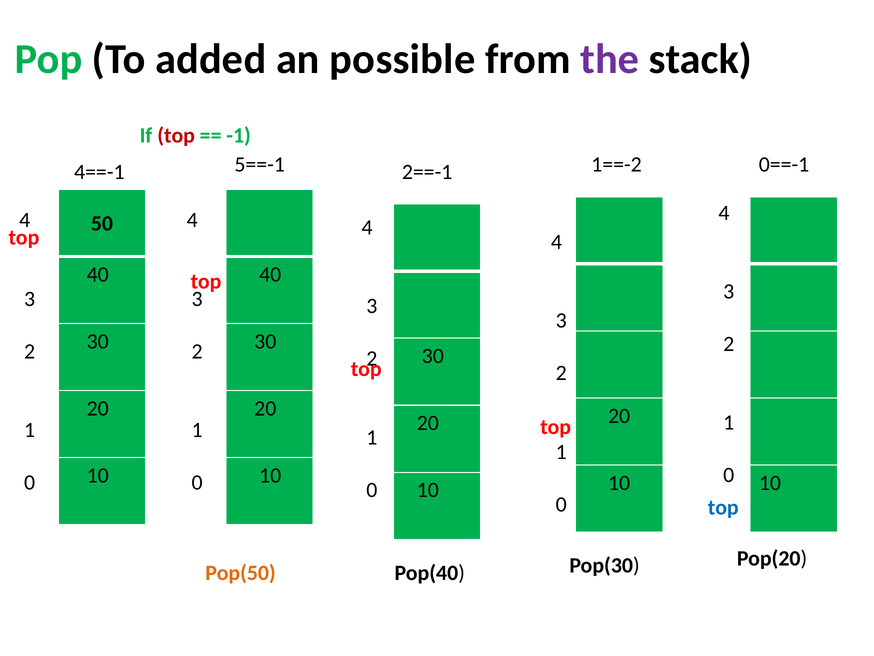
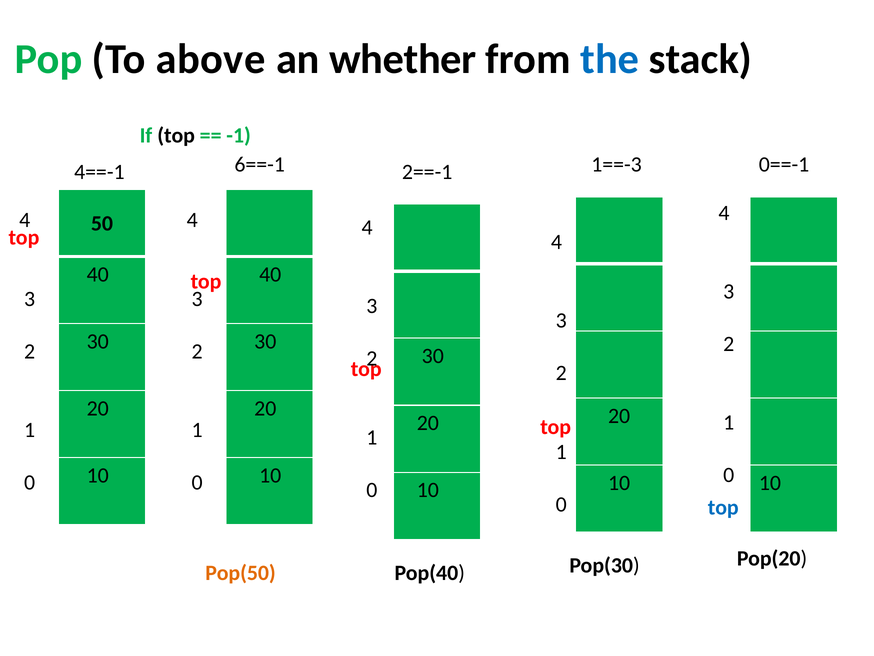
added: added -> above
possible: possible -> whether
the colour: purple -> blue
top at (176, 135) colour: red -> black
5==-1: 5==-1 -> 6==-1
1==-2: 1==-2 -> 1==-3
